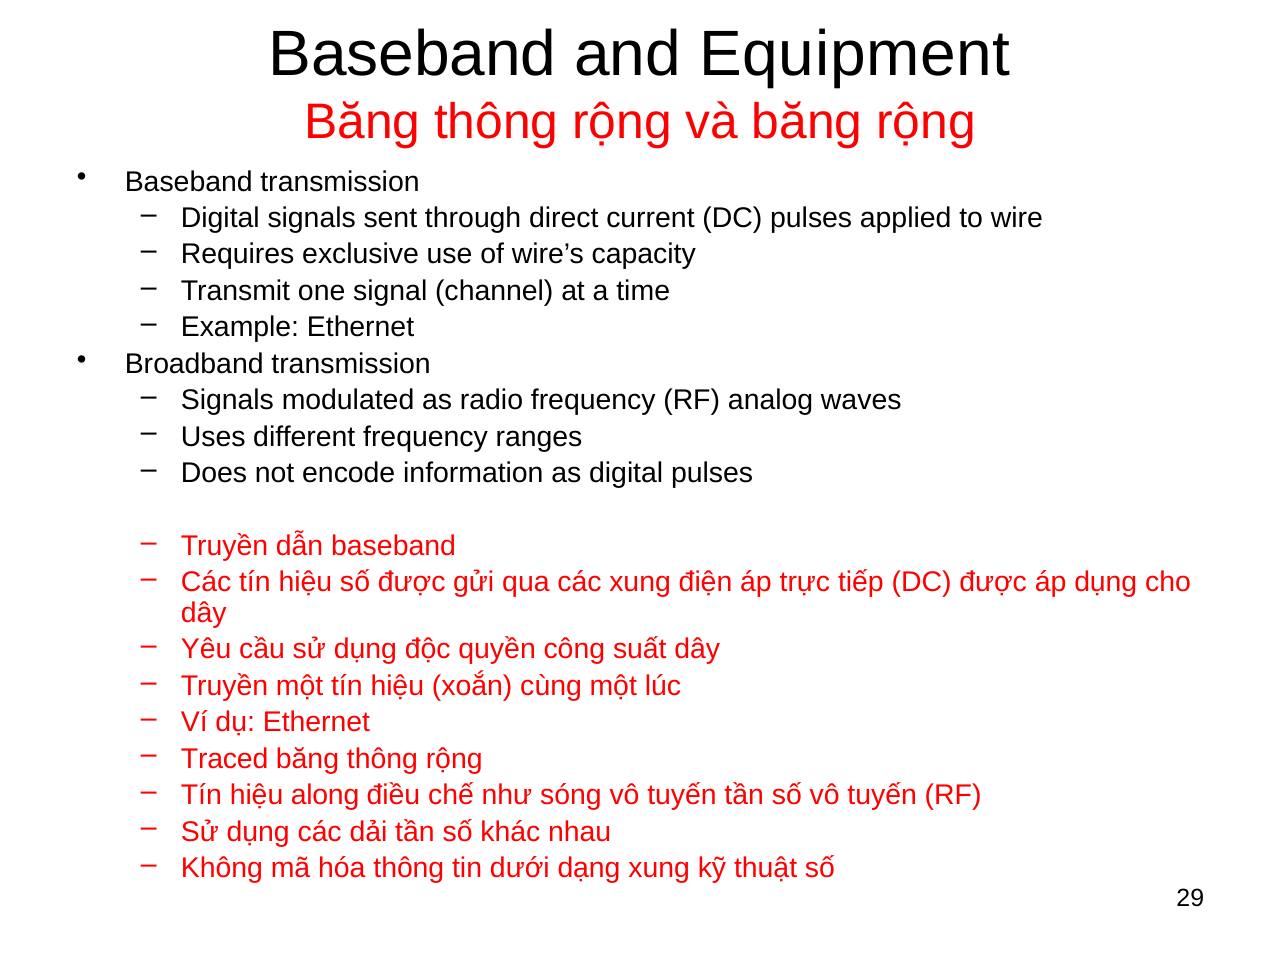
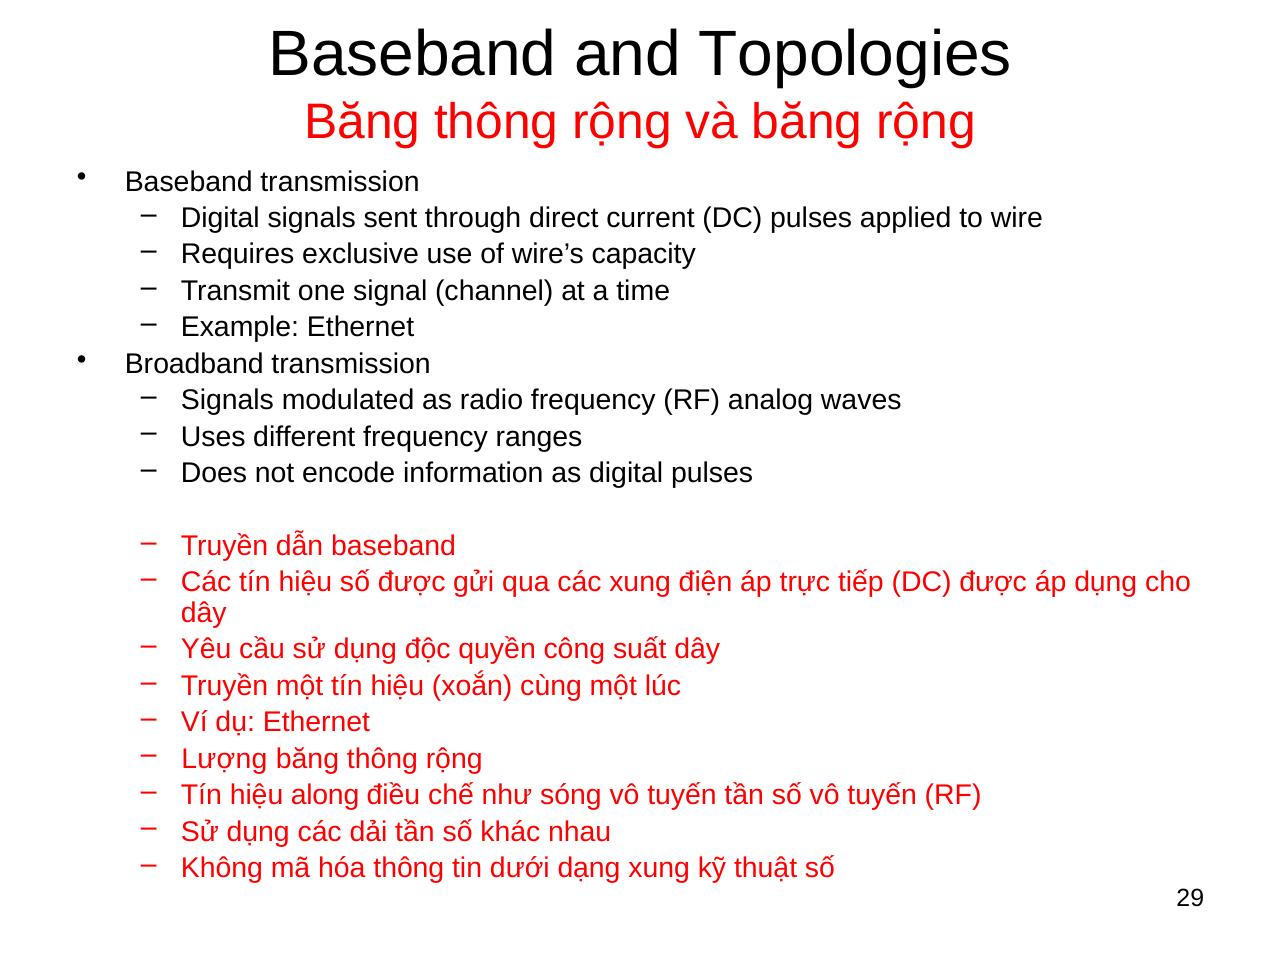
Equipment: Equipment -> Topologies
Traced: Traced -> Lượng
